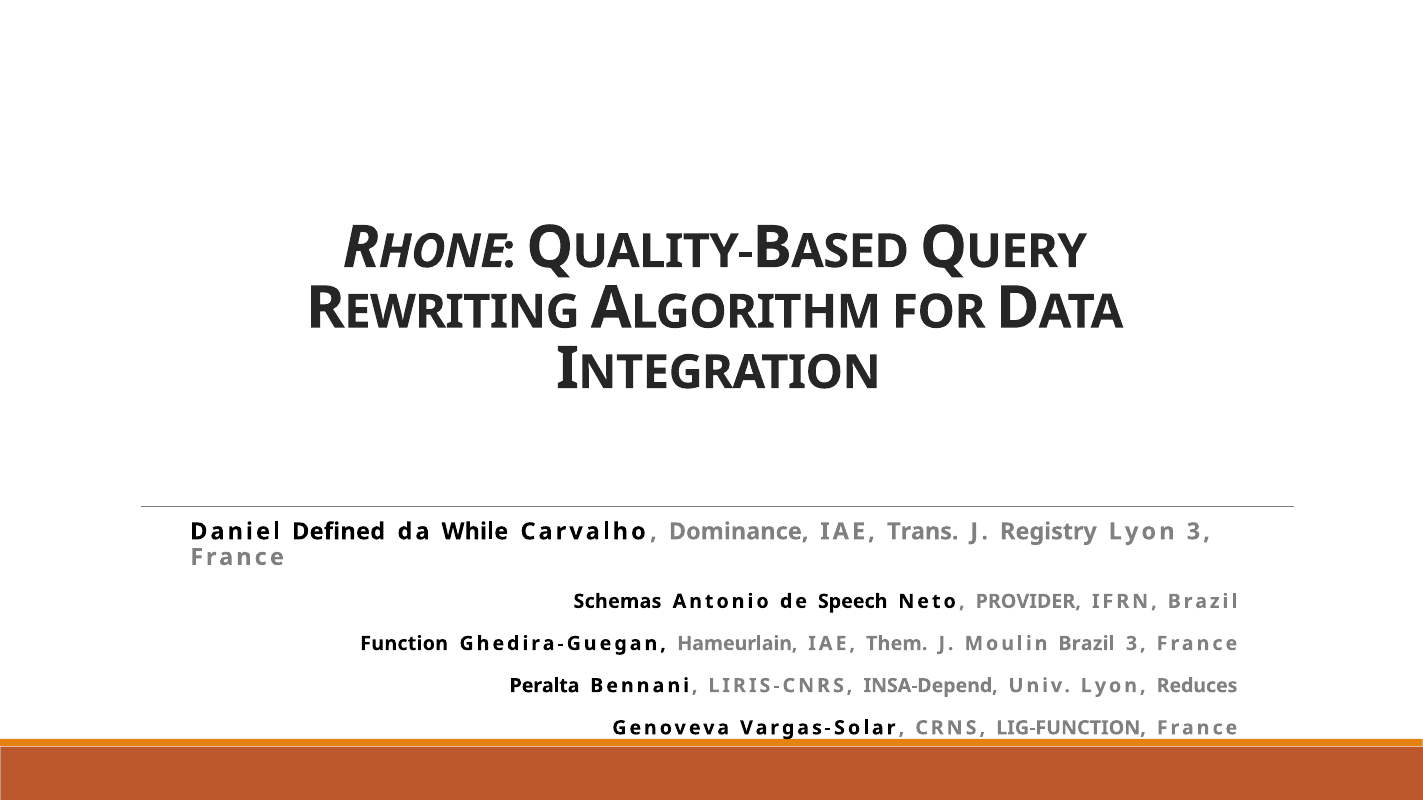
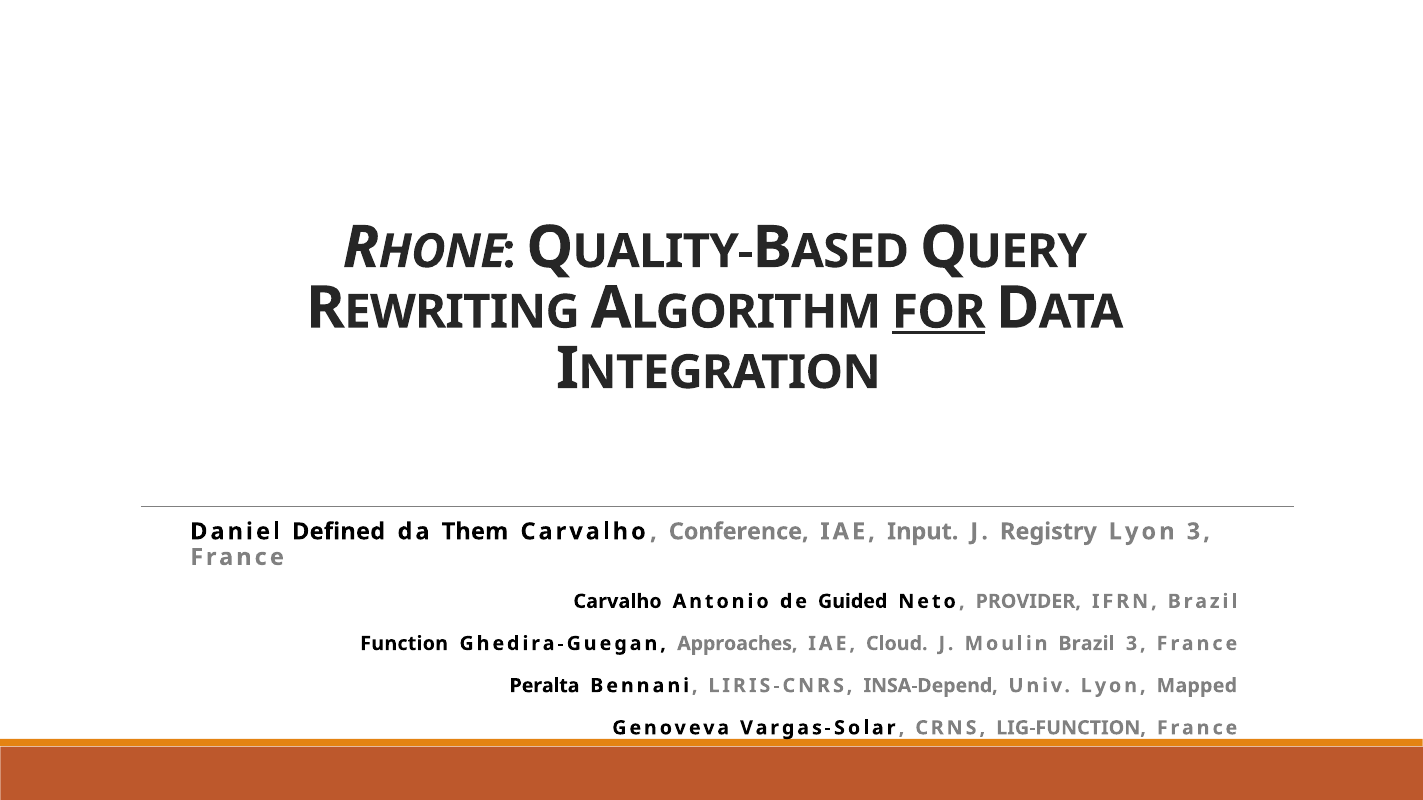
FOR underline: none -> present
While: While -> Them
Dominance: Dominance -> Conference
Trans: Trans -> Input
Schemas at (617, 602): Schemas -> Carvalho
Speech: Speech -> Guided
Hameurlain: Hameurlain -> Approaches
Them: Them -> Cloud
Reduces: Reduces -> Mapped
